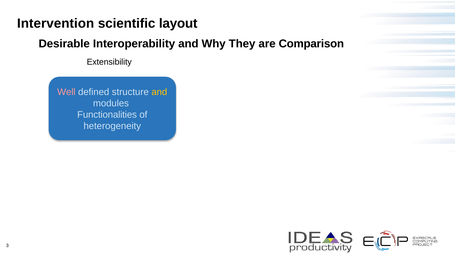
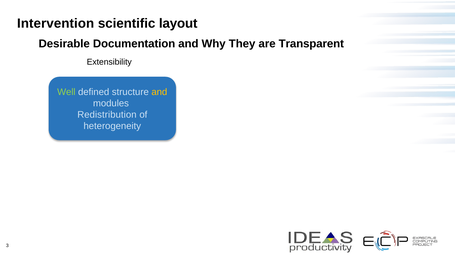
Interoperability: Interoperability -> Documentation
Comparison: Comparison -> Transparent
Well colour: pink -> light green
Functionalities: Functionalities -> Redistribution
